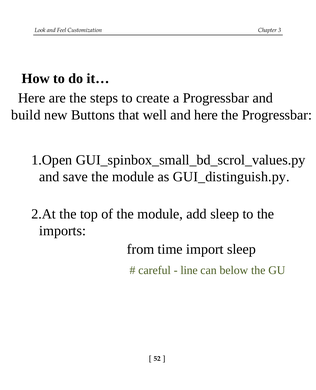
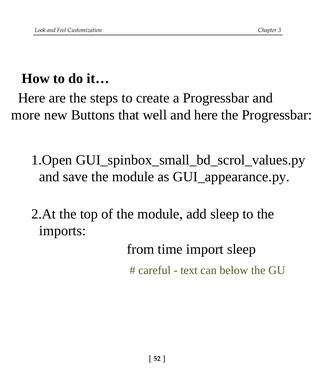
build: build -> more
GUI_distinguish.py: GUI_distinguish.py -> GUI_appearance.py
line: line -> text
